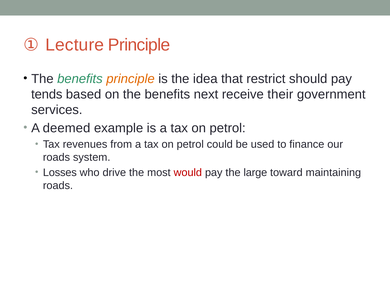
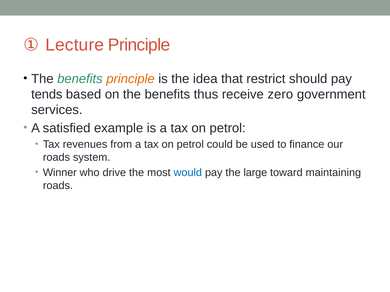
next: next -> thus
their: their -> zero
deemed: deemed -> satisfied
Losses: Losses -> Winner
would colour: red -> blue
